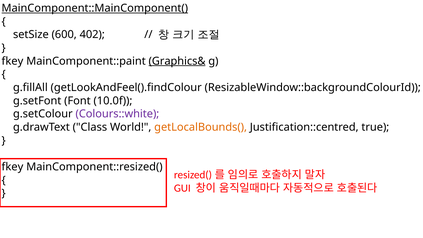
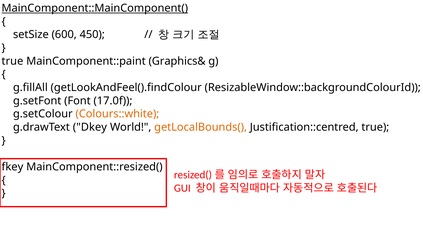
402: 402 -> 450
fkey at (12, 61): fkey -> true
Graphics& underline: present -> none
10.0f: 10.0f -> 17.0f
Colours::white colour: purple -> orange
Class: Class -> Dkey
